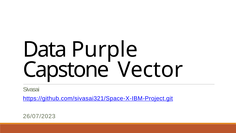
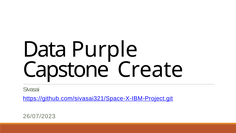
Vector: Vector -> Create
